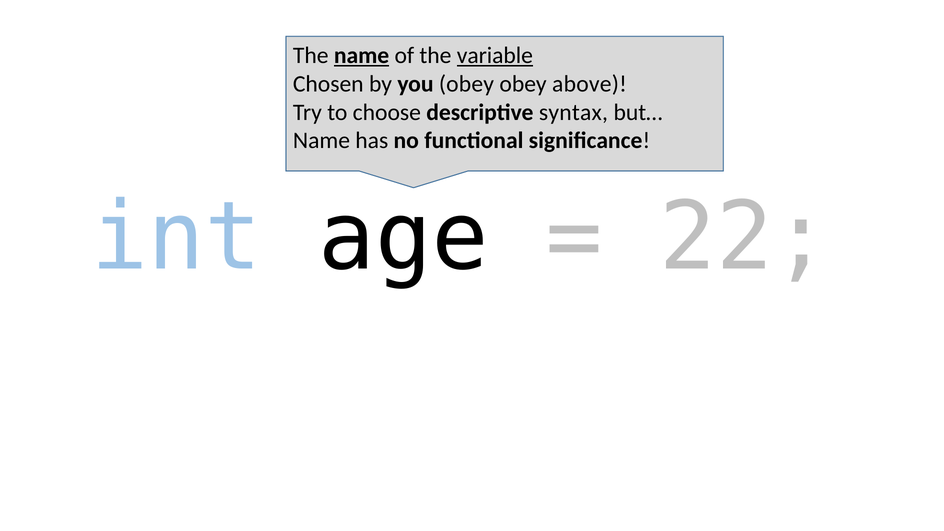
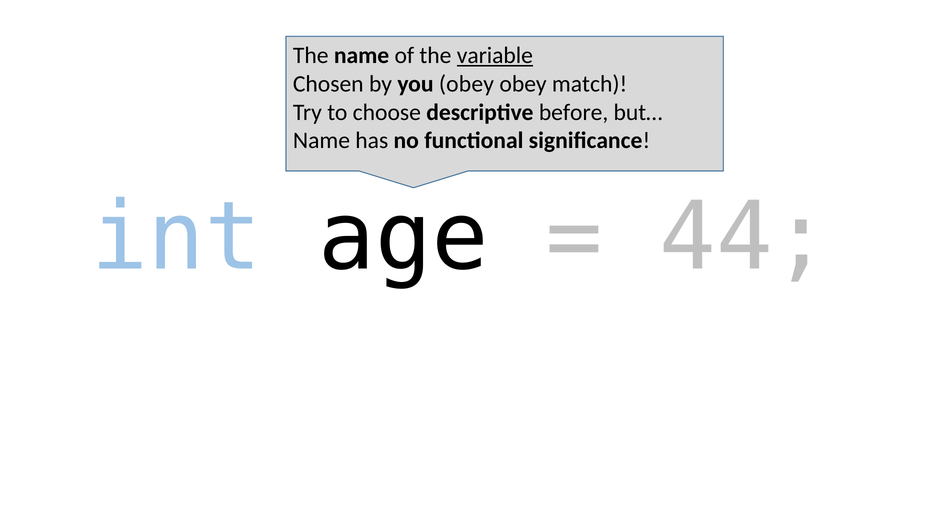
name at (362, 56) underline: present -> none
above: above -> match
syntax: syntax -> before
22: 22 -> 44
